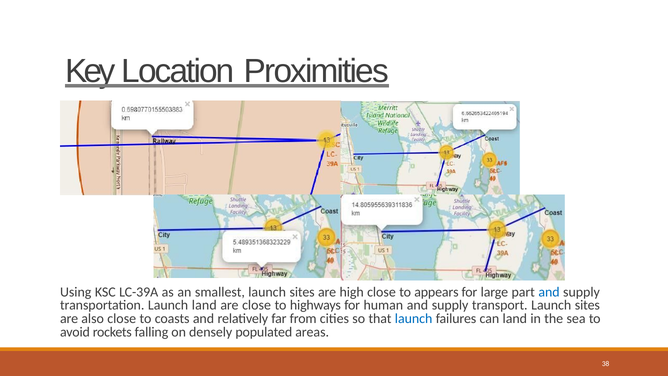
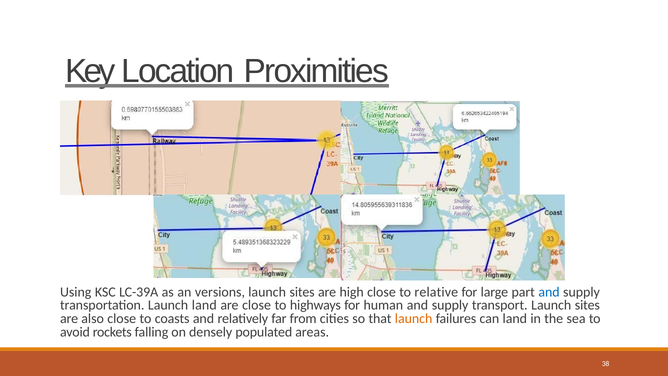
smallest: smallest -> versions
appears: appears -> relative
launch at (414, 319) colour: blue -> orange
